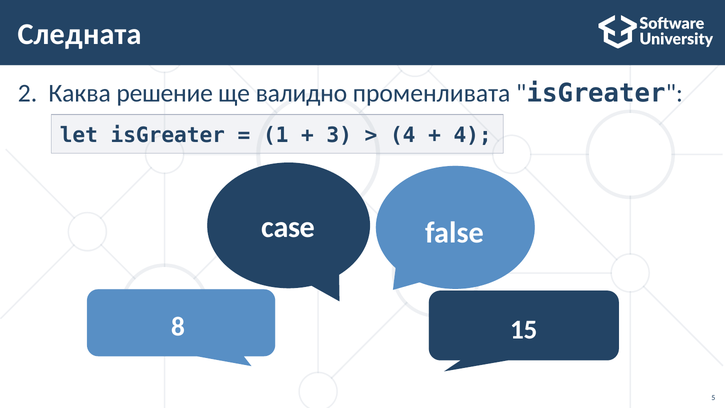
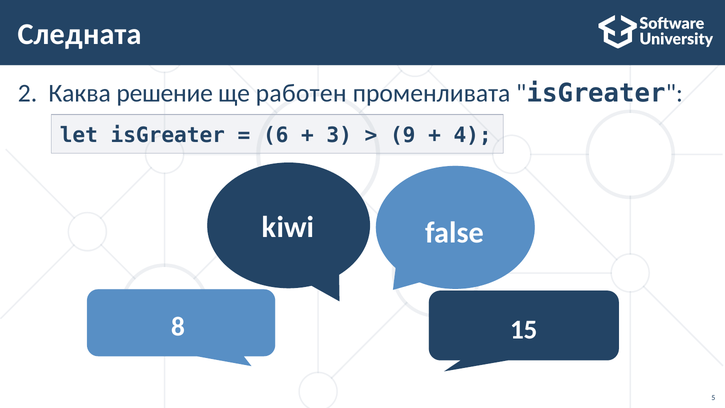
валидно: валидно -> работен
1: 1 -> 6
4 at (403, 135): 4 -> 9
casе: casе -> kiwi
